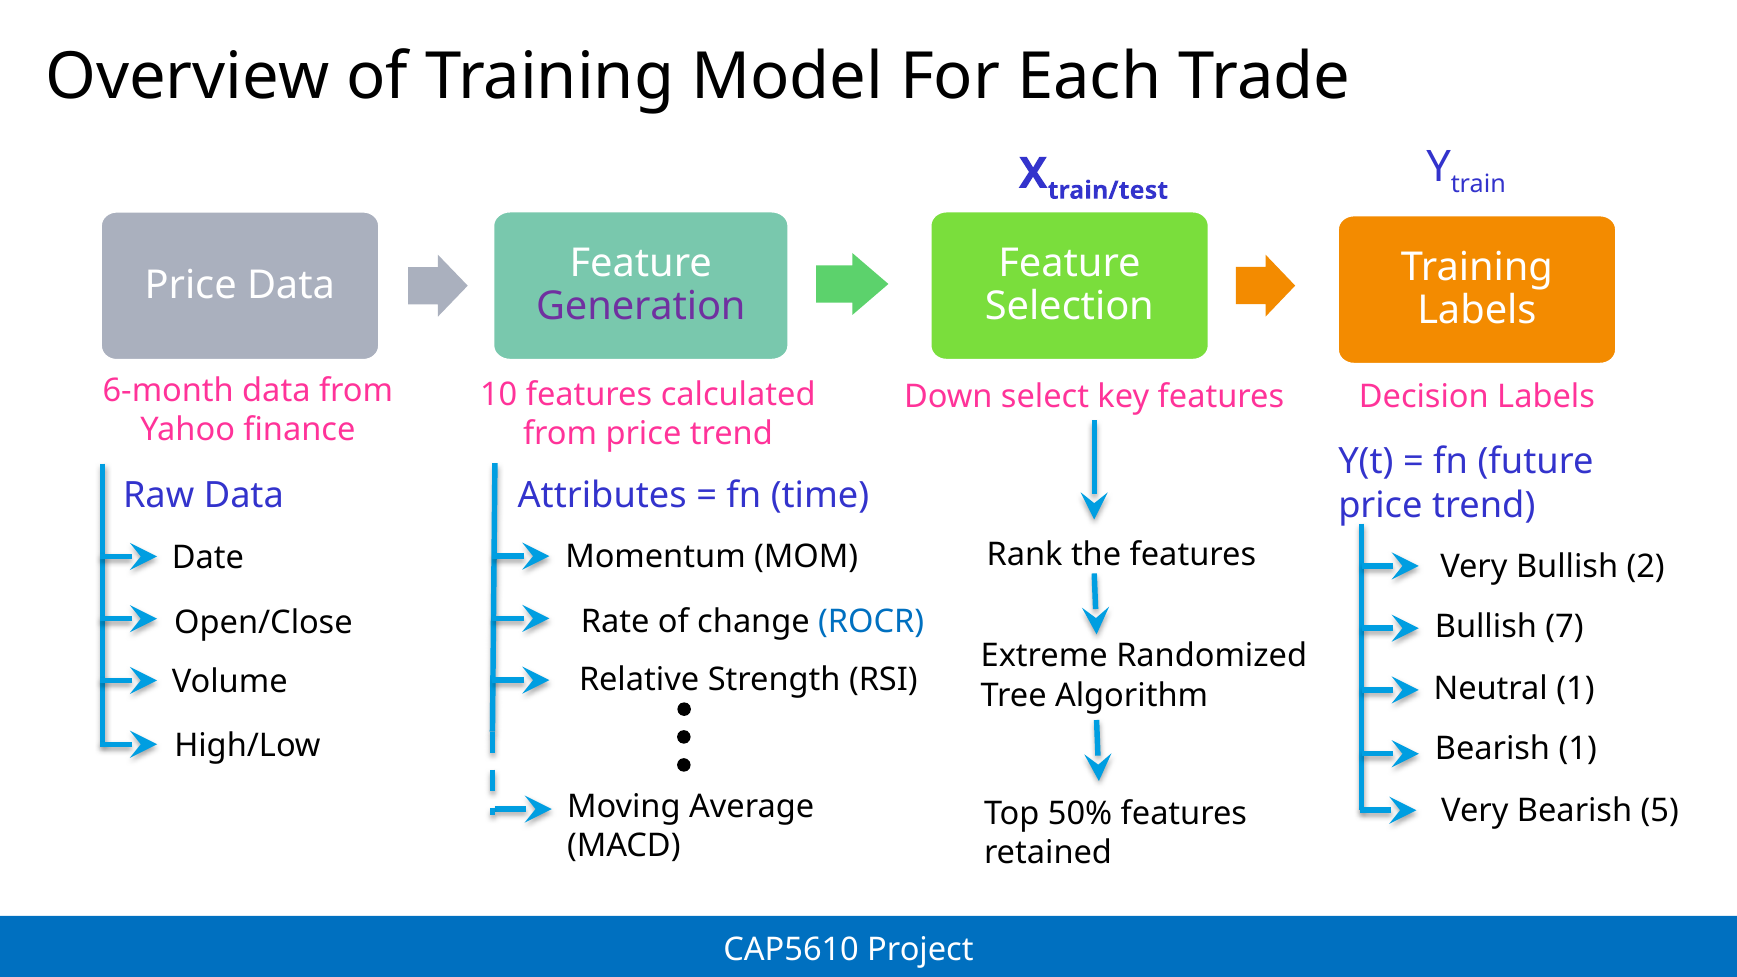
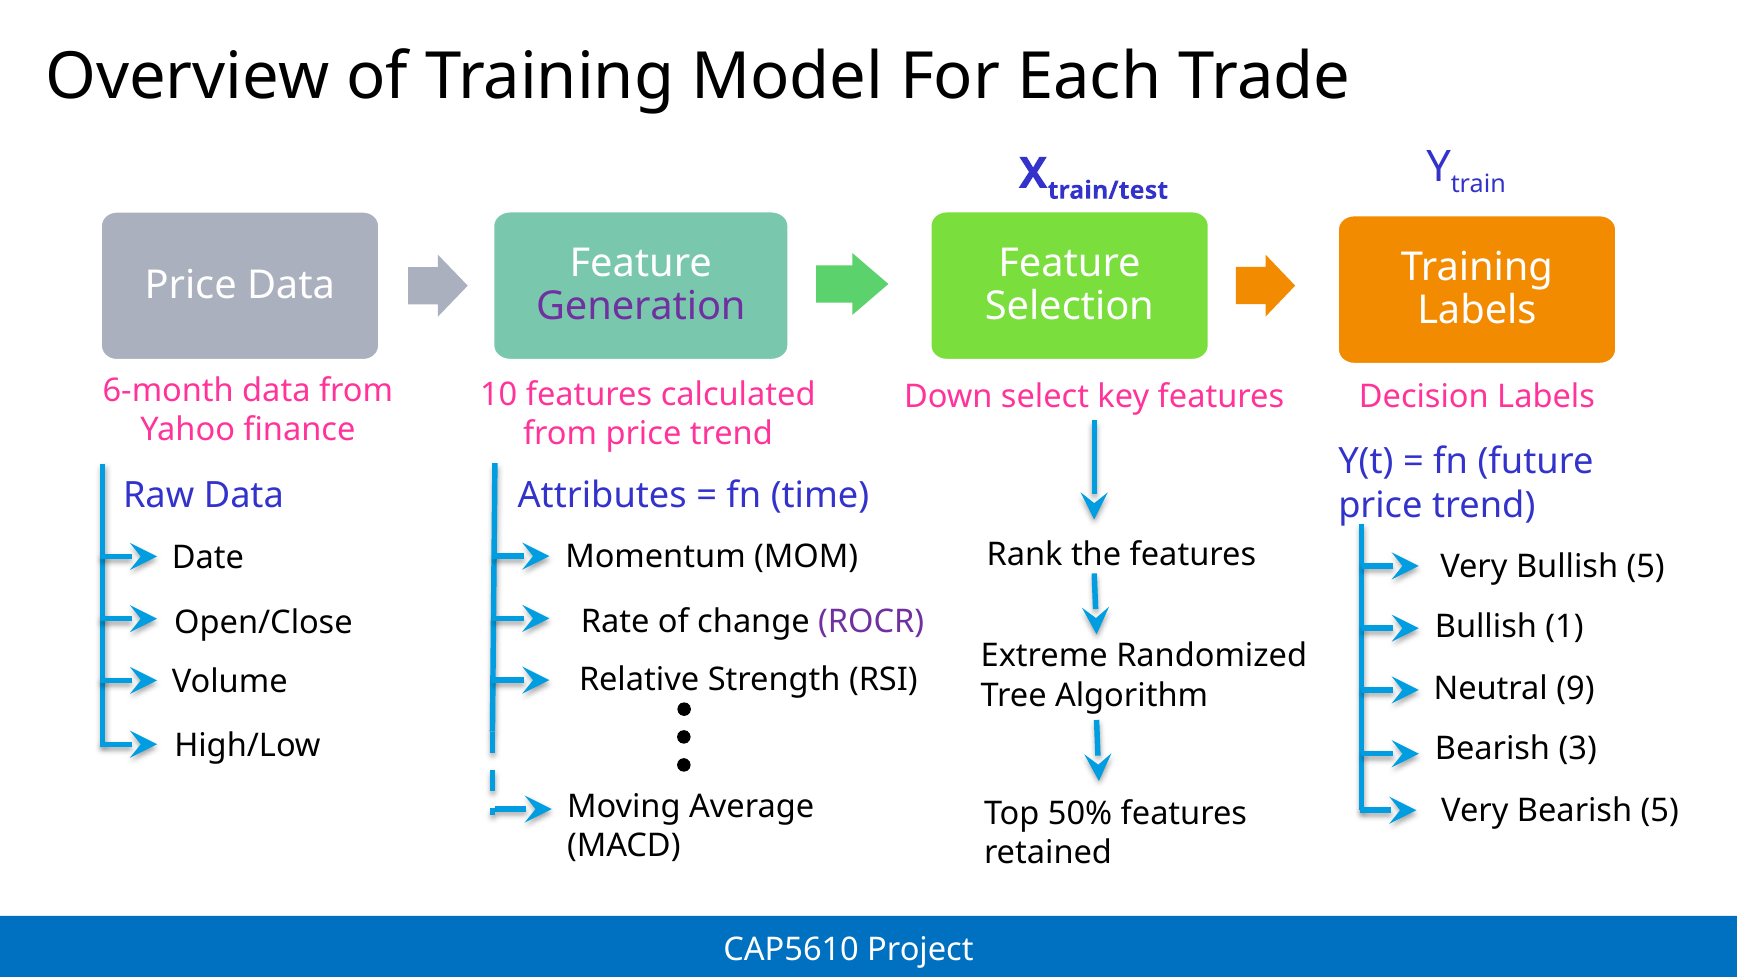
Bullish 2: 2 -> 5
ROCR colour: blue -> purple
7: 7 -> 1
Neutral 1: 1 -> 9
Bearish 1: 1 -> 3
